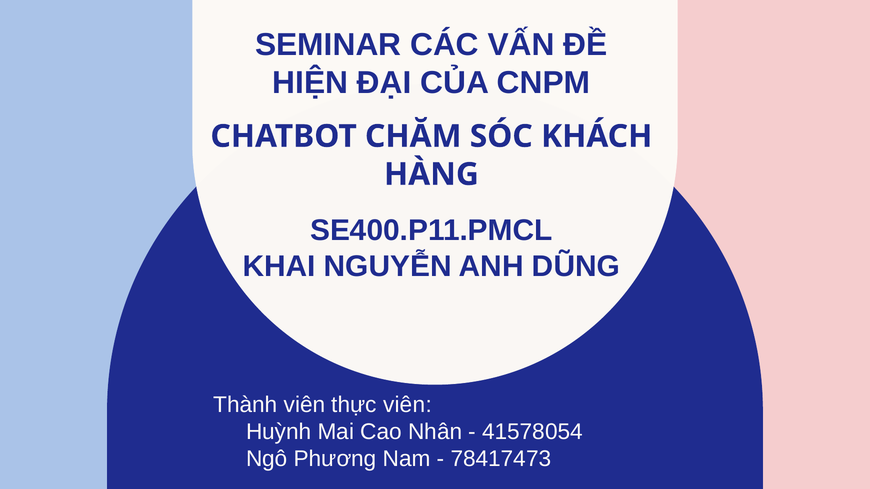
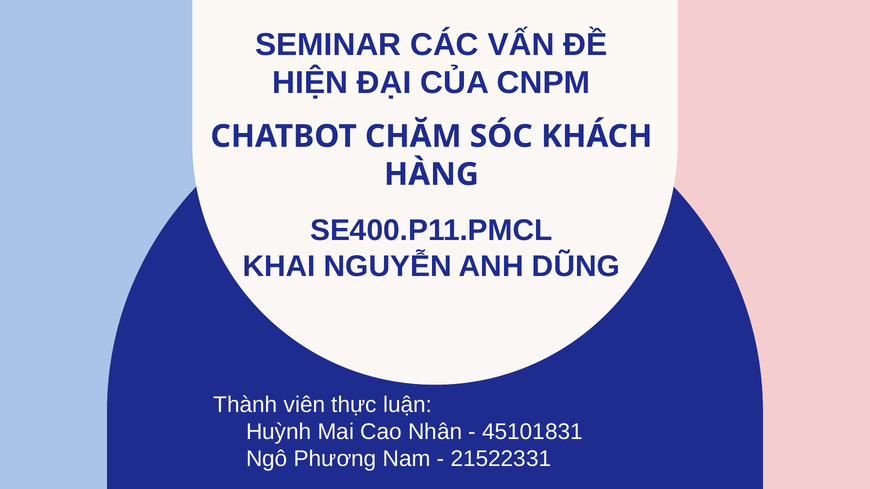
thực viên: viên -> luận
41578054: 41578054 -> 45101831
78417473: 78417473 -> 21522331
